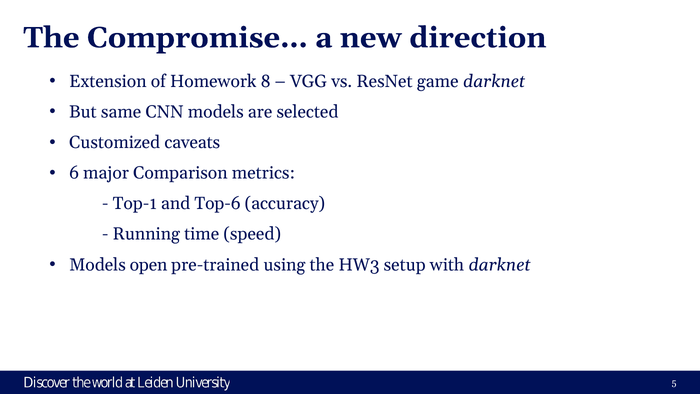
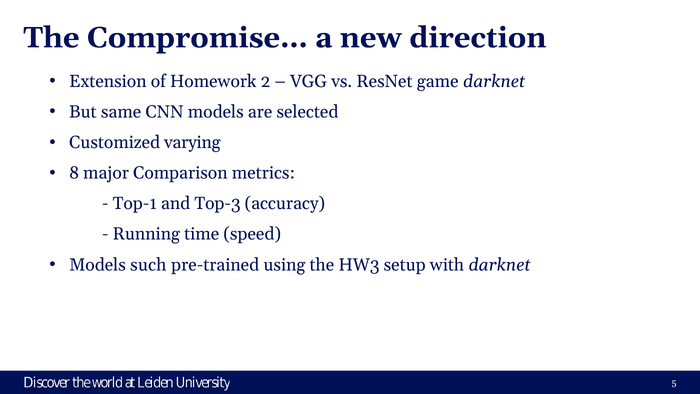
8: 8 -> 2
caveats: caveats -> varying
6: 6 -> 8
Top-6: Top-6 -> Top-3
open: open -> such
